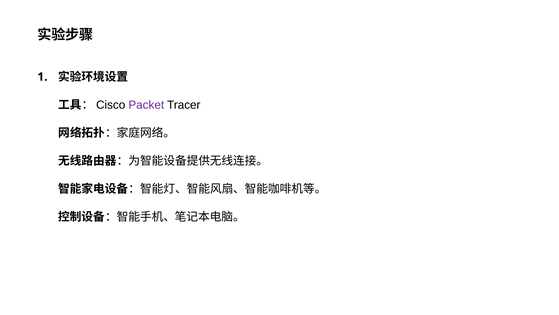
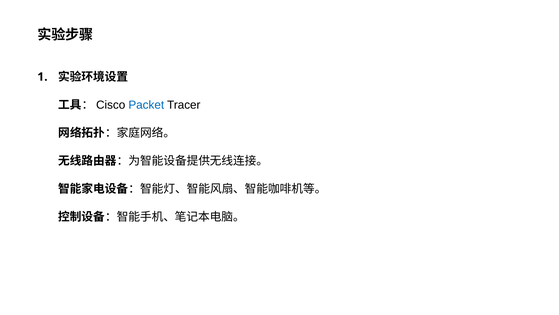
Packet colour: purple -> blue
